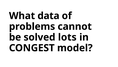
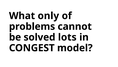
data: data -> only
